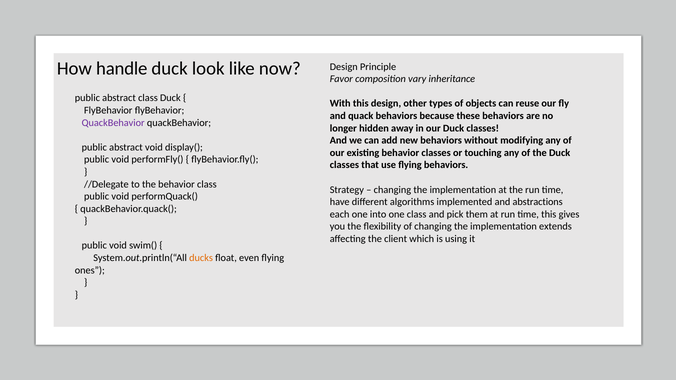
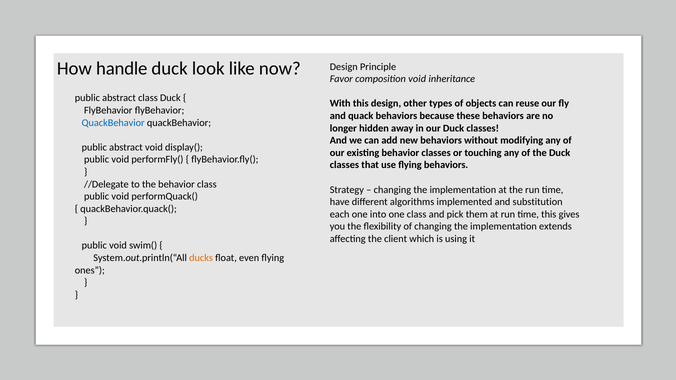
composition vary: vary -> void
QuackBehavior at (113, 123) colour: purple -> blue
abstractions: abstractions -> substitution
